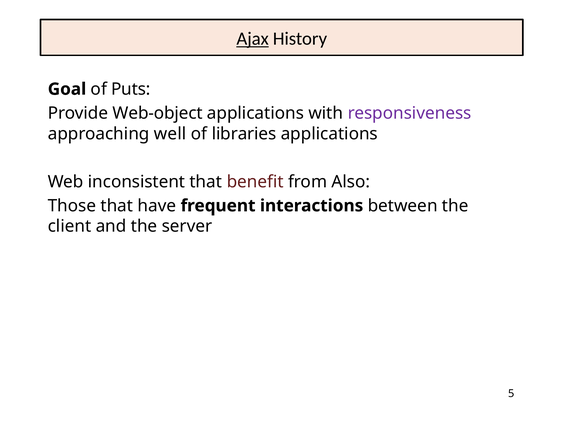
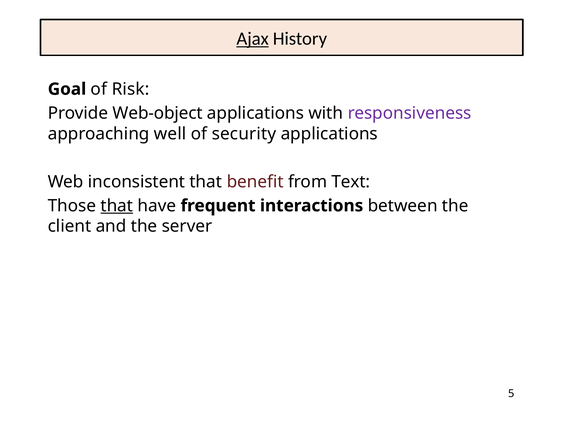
Puts: Puts -> Risk
libraries: libraries -> security
Also: Also -> Text
that at (117, 206) underline: none -> present
